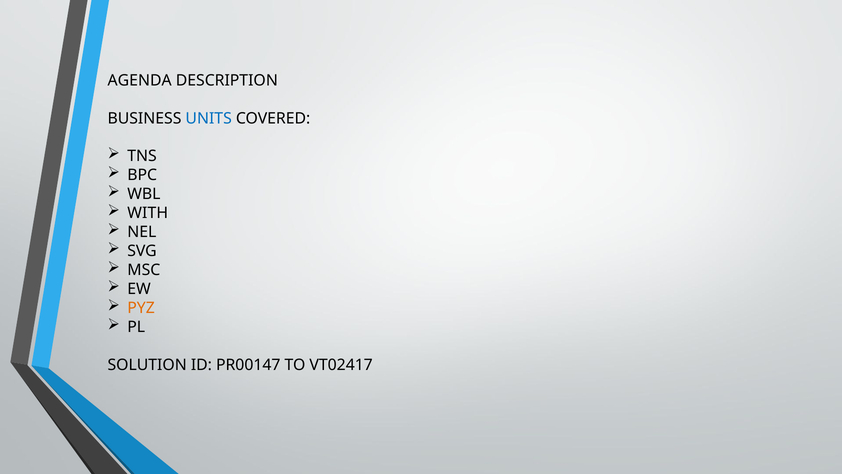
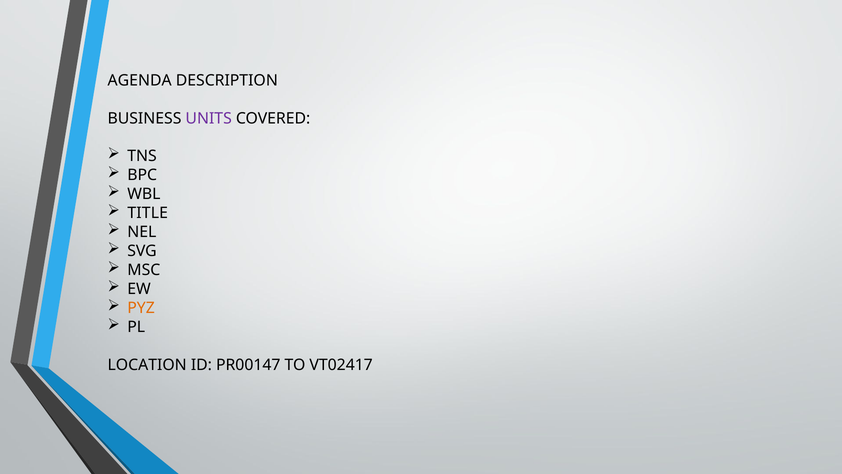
UNITS colour: blue -> purple
WITH: WITH -> TITLE
SOLUTION: SOLUTION -> LOCATION
